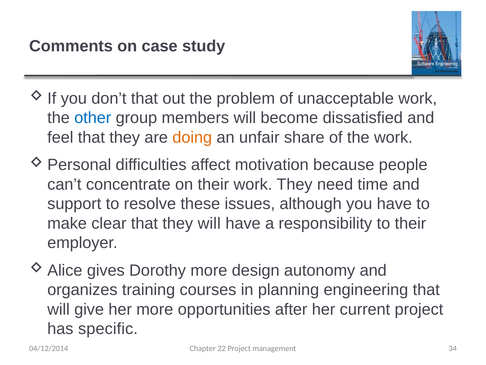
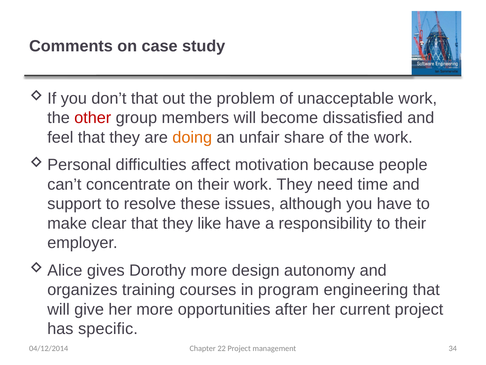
other colour: blue -> red
they will: will -> like
planning: planning -> program
